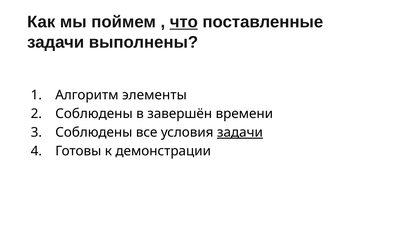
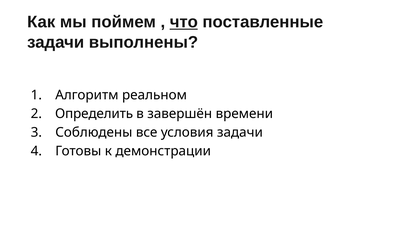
элементы: элементы -> реальном
Соблюдены at (94, 114): Соблюдены -> Определить
задачи at (240, 133) underline: present -> none
